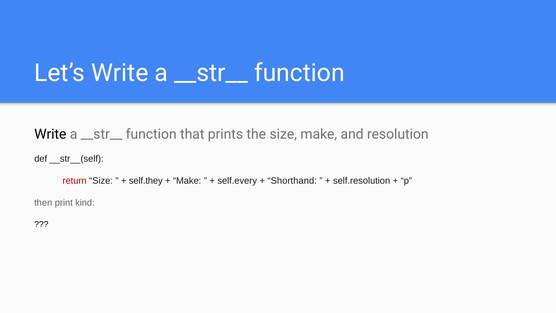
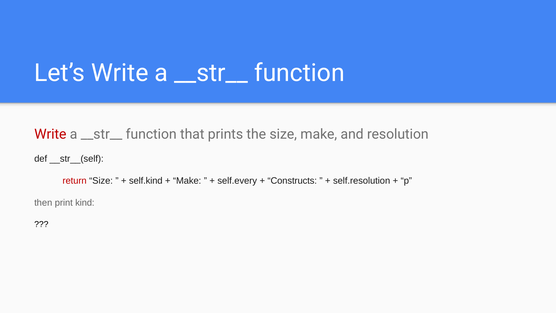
Write at (50, 134) colour: black -> red
self.they: self.they -> self.kind
Shorthand: Shorthand -> Constructs
